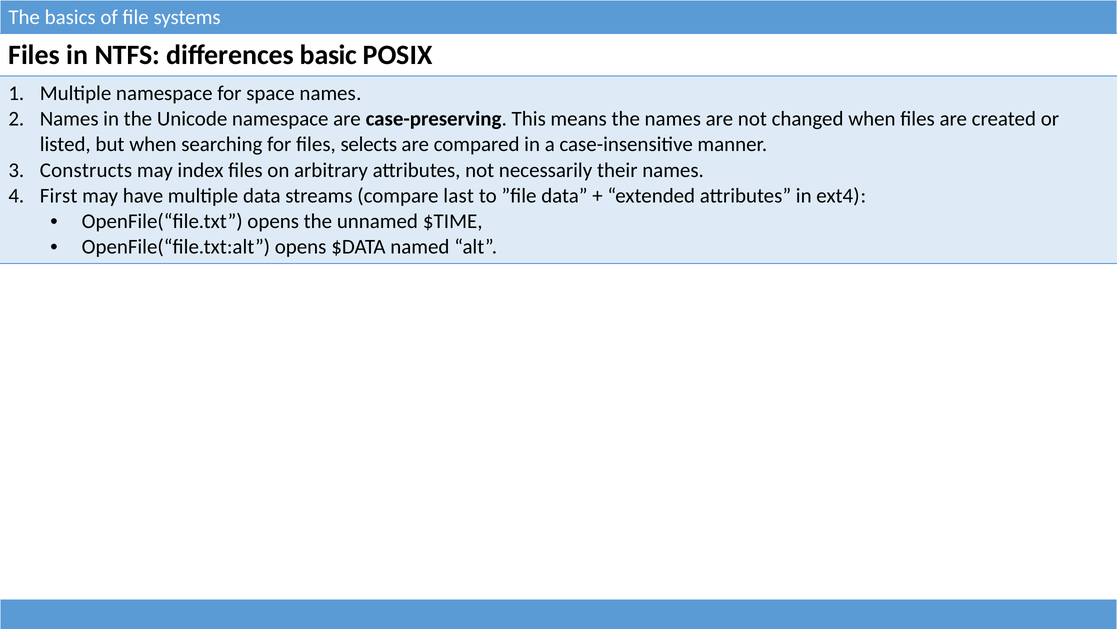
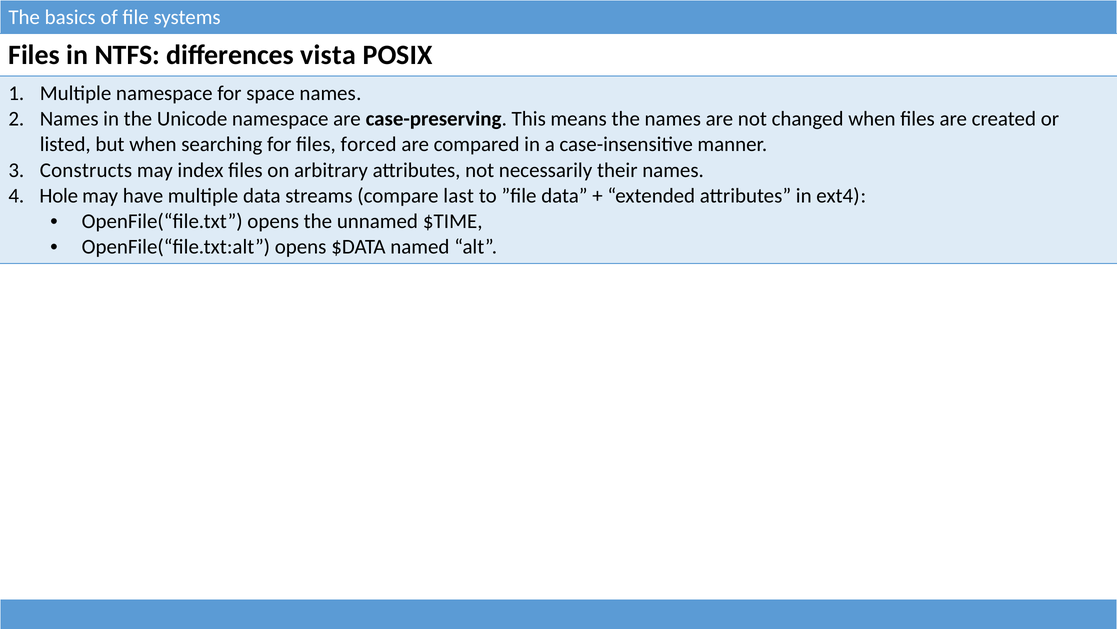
basic: basic -> vista
selects: selects -> forced
First: First -> Hole
